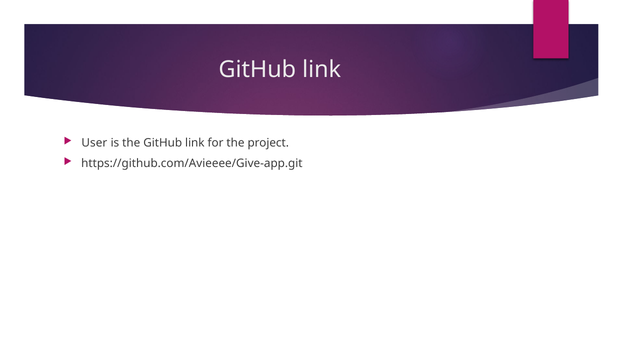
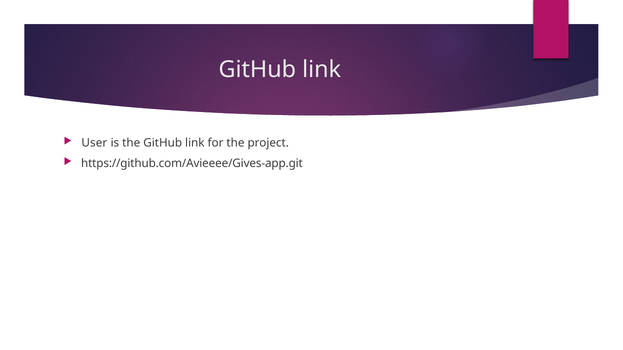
https://github.com/Avieeee/Give-app.git: https://github.com/Avieeee/Give-app.git -> https://github.com/Avieeee/Gives-app.git
